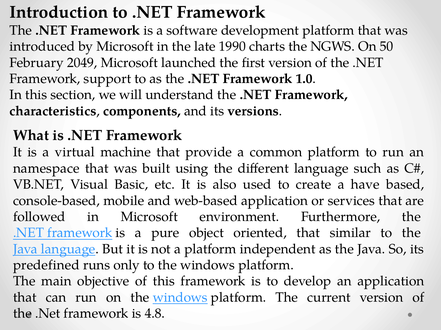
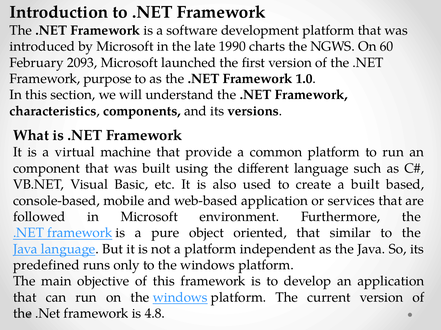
50: 50 -> 60
2049: 2049 -> 2093
support: support -> purpose
namespace: namespace -> component
a have: have -> built
